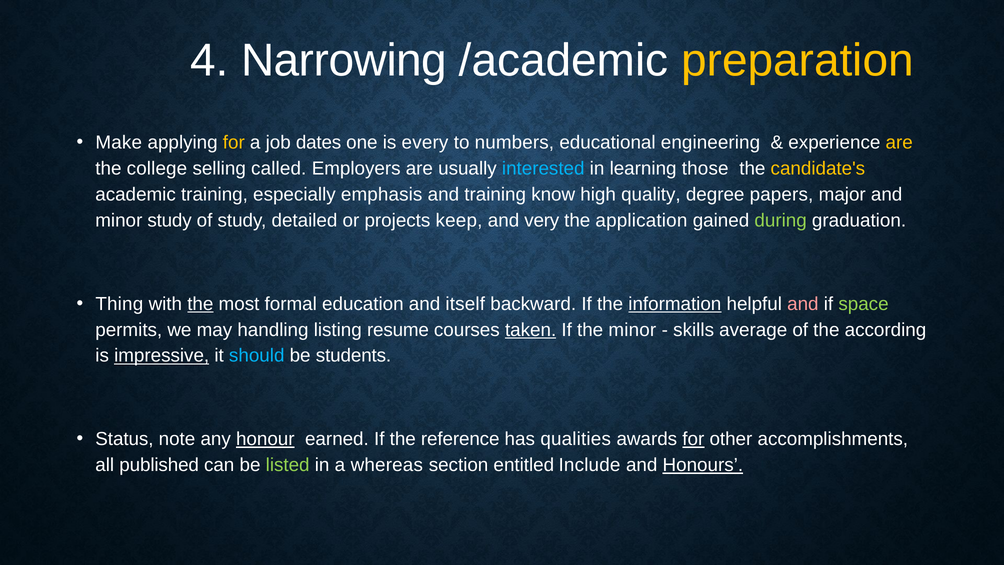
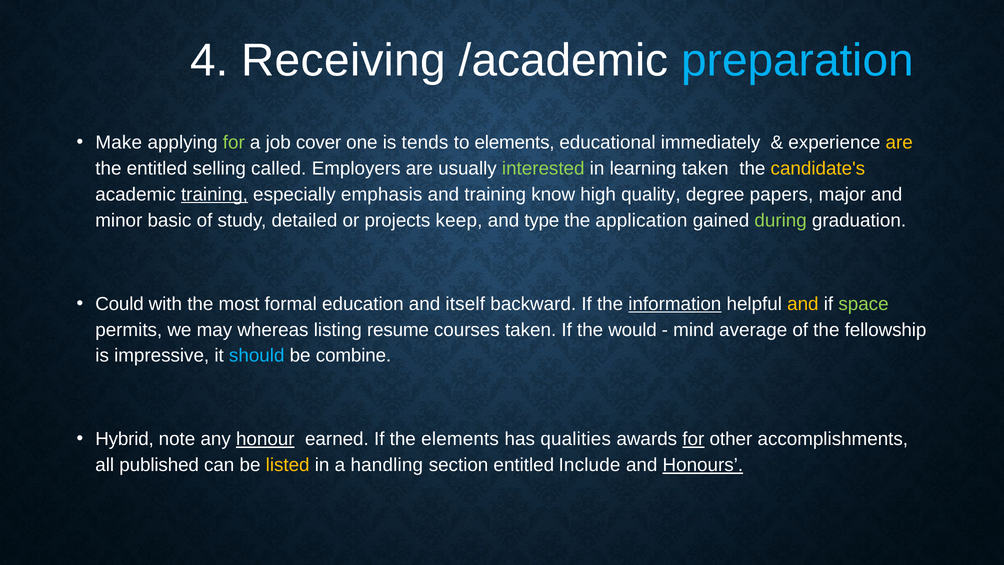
Narrowing: Narrowing -> Receiving
preparation colour: yellow -> light blue
for at (234, 142) colour: yellow -> light green
dates: dates -> cover
every: every -> tends
to numbers: numbers -> elements
engineering: engineering -> immediately
the college: college -> entitled
interested colour: light blue -> light green
learning those: those -> taken
training at (214, 194) underline: none -> present
minor study: study -> basic
very: very -> type
Thing: Thing -> Could
the at (200, 304) underline: present -> none
and at (803, 304) colour: pink -> yellow
handling: handling -> whereas
taken at (531, 330) underline: present -> none
the minor: minor -> would
skills: skills -> mind
according: according -> fellowship
impressive underline: present -> none
students: students -> combine
Status: Status -> Hybrid
the reference: reference -> elements
listed colour: light green -> yellow
whereas: whereas -> handling
